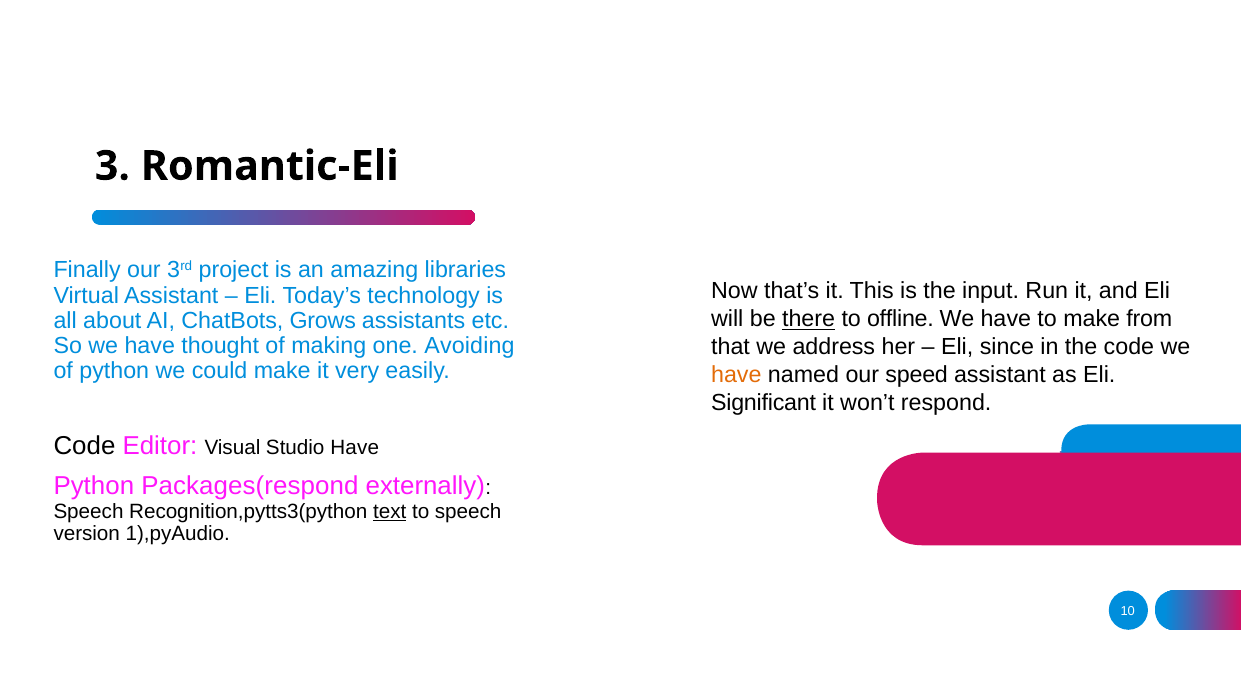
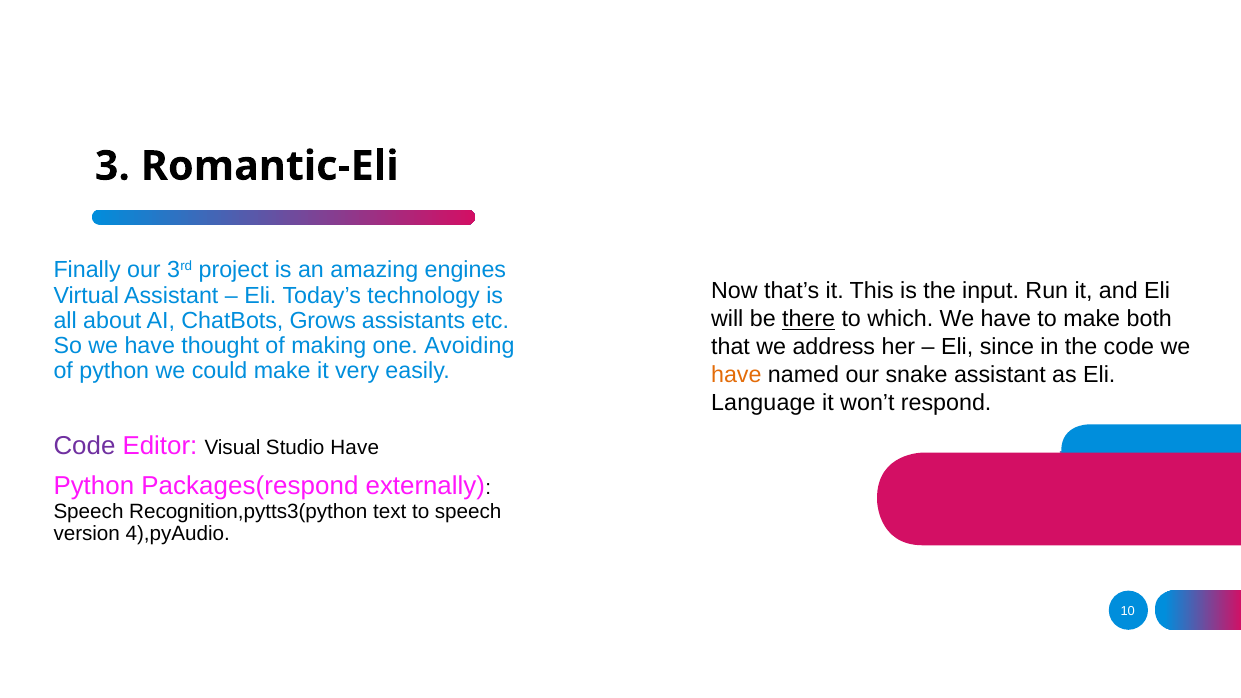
libraries: libraries -> engines
offline: offline -> which
from: from -> both
speed: speed -> snake
Significant: Significant -> Language
Code at (84, 446) colour: black -> purple
text underline: present -> none
1),pyAudio: 1),pyAudio -> 4),pyAudio
